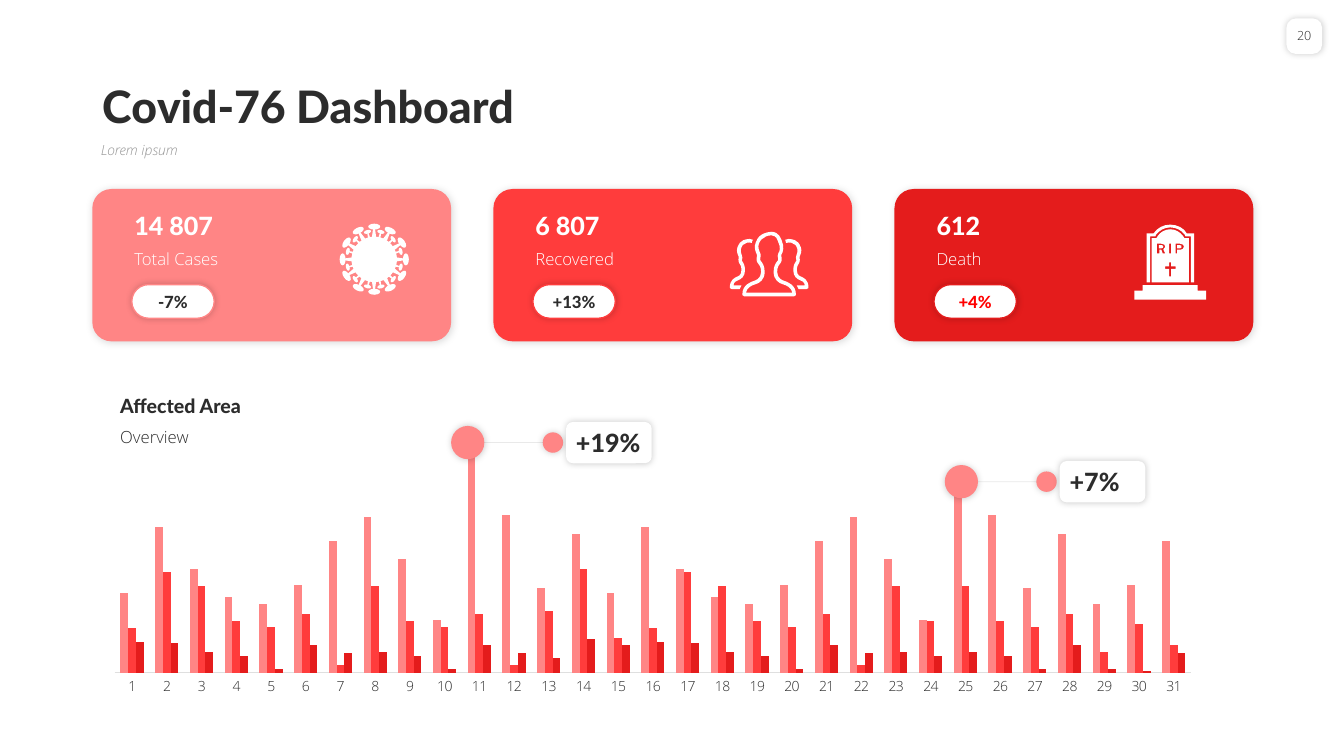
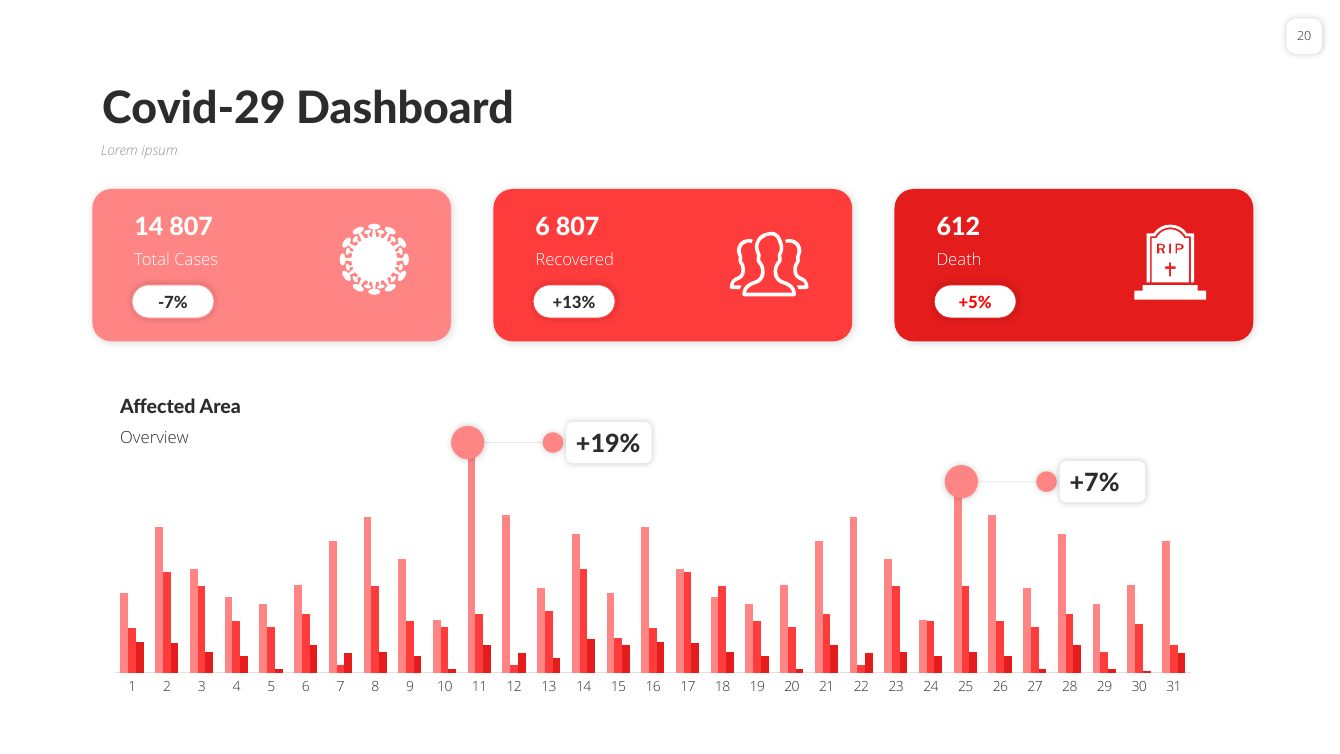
Covid-76: Covid-76 -> Covid-29
+4%: +4% -> +5%
